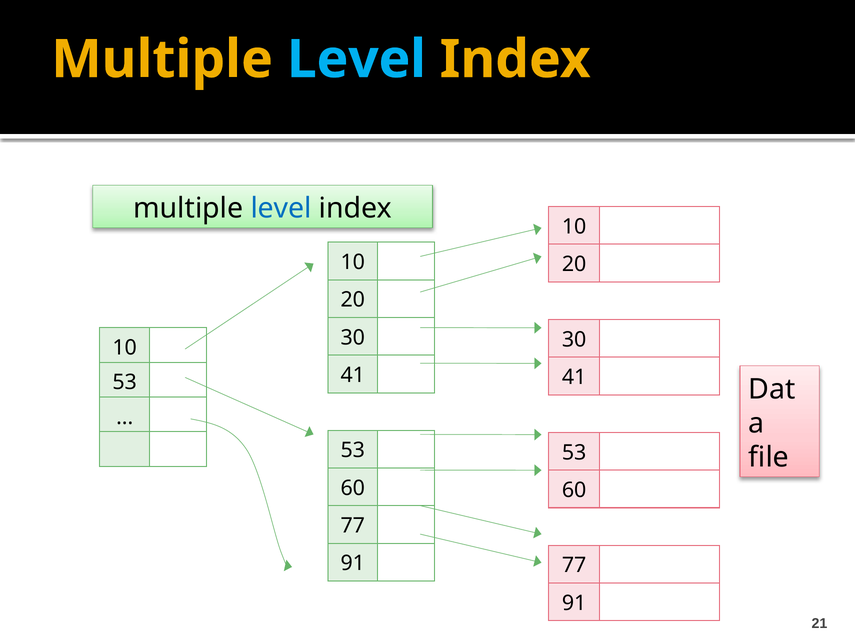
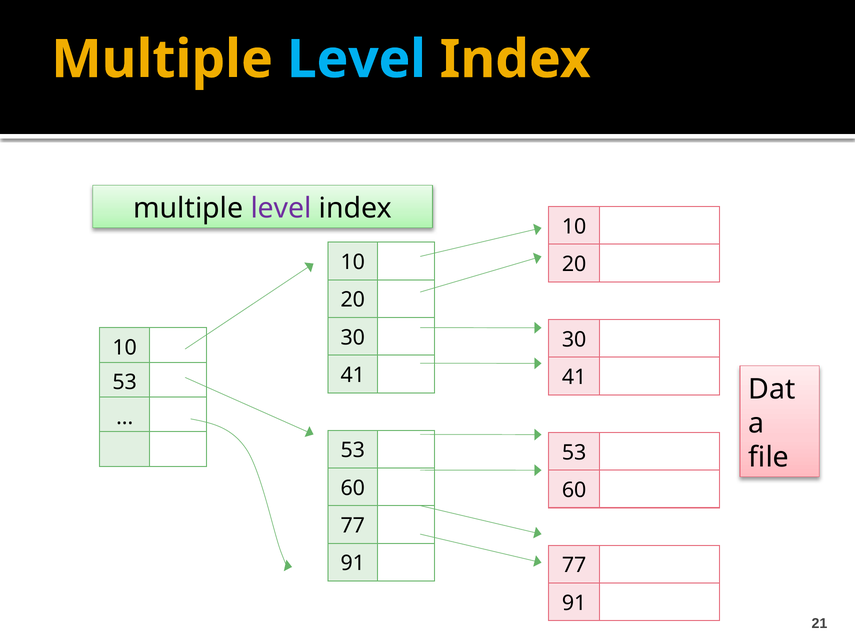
level at (281, 209) colour: blue -> purple
